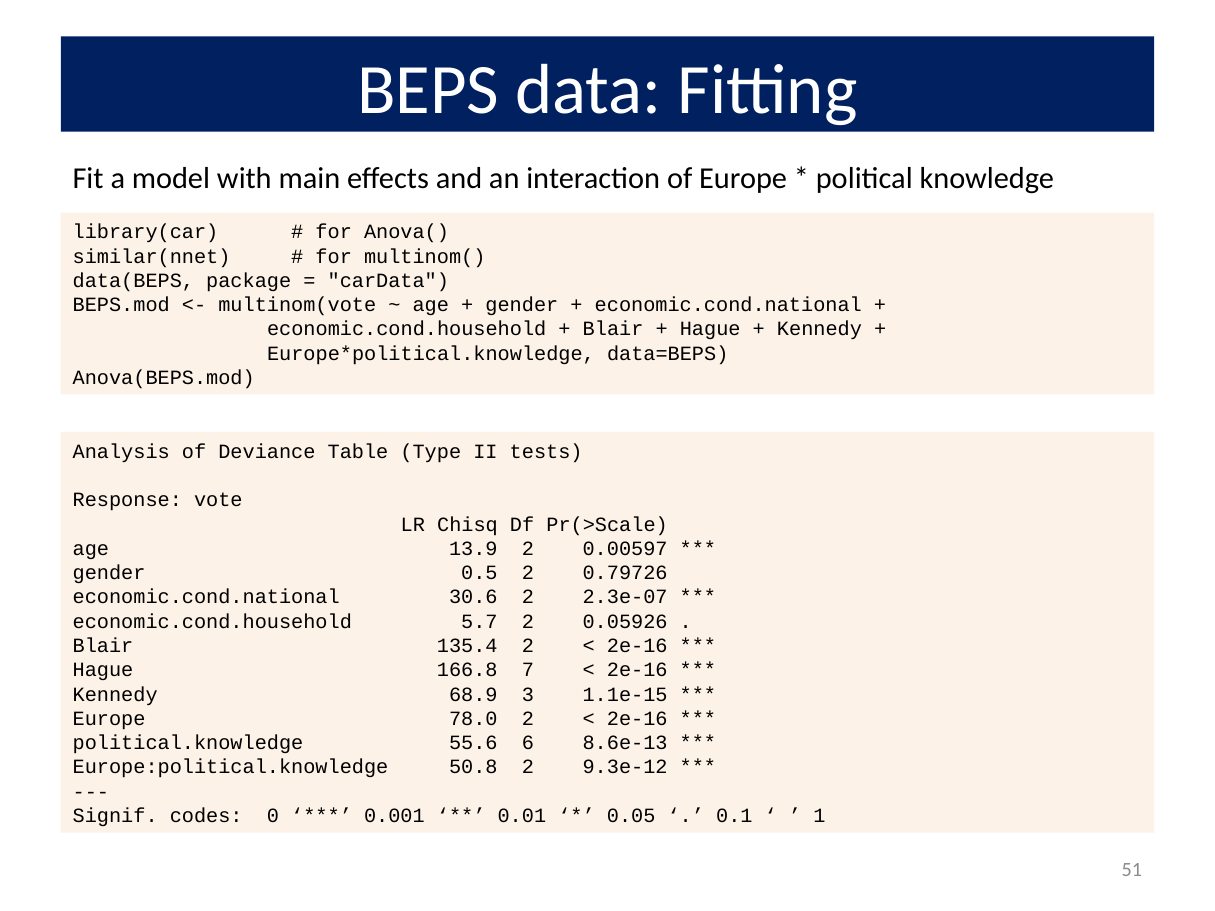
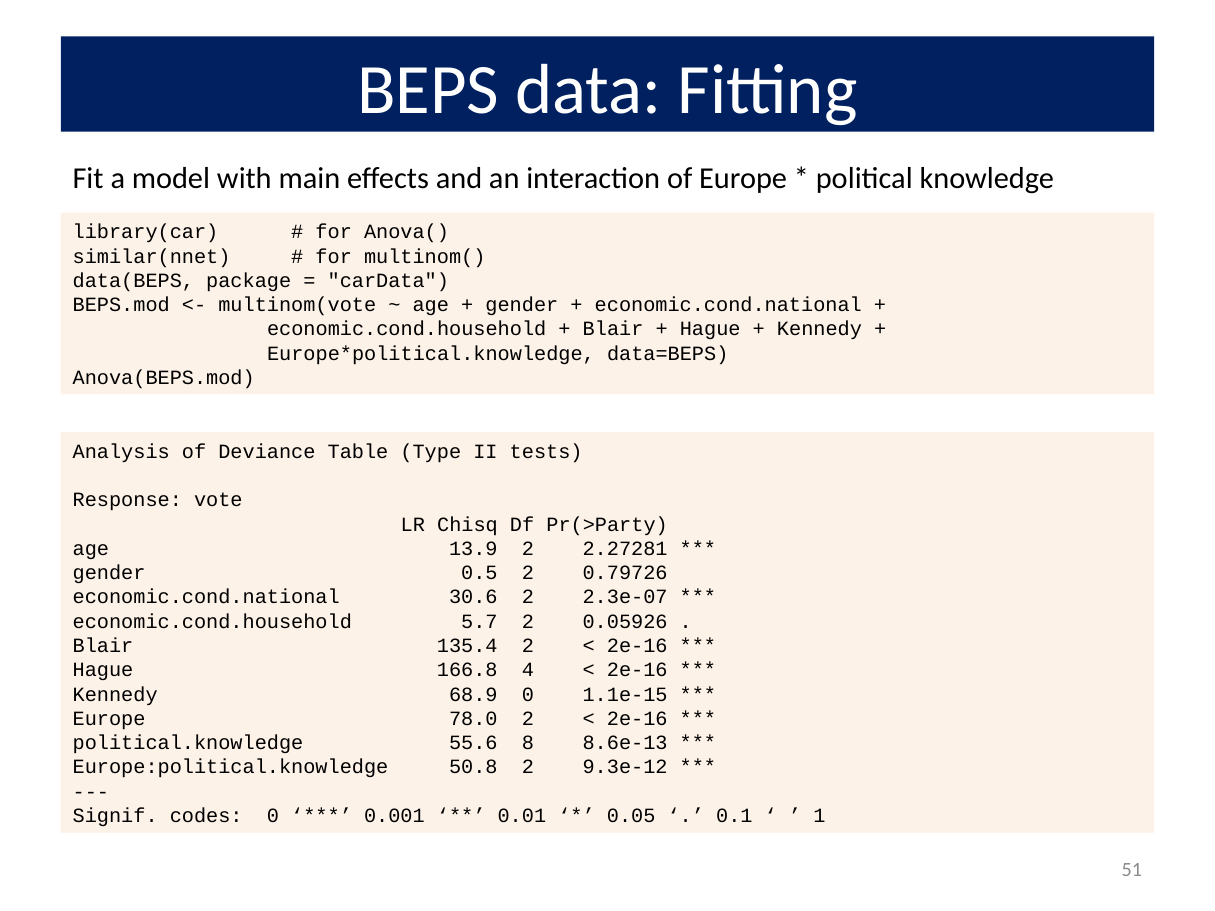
Pr(>Scale: Pr(>Scale -> Pr(>Party
0.00597: 0.00597 -> 2.27281
7: 7 -> 4
68.9 3: 3 -> 0
6: 6 -> 8
